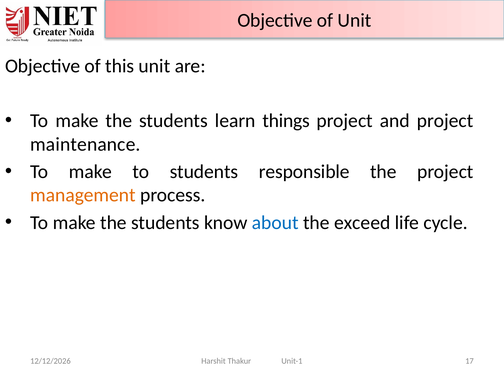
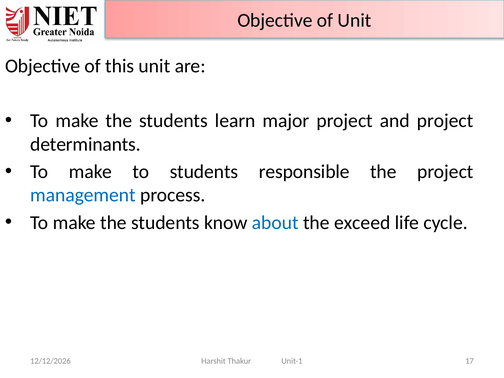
things: things -> major
maintenance: maintenance -> determinants
management colour: orange -> blue
